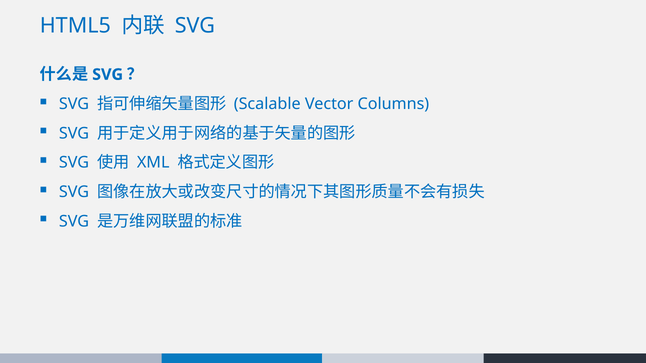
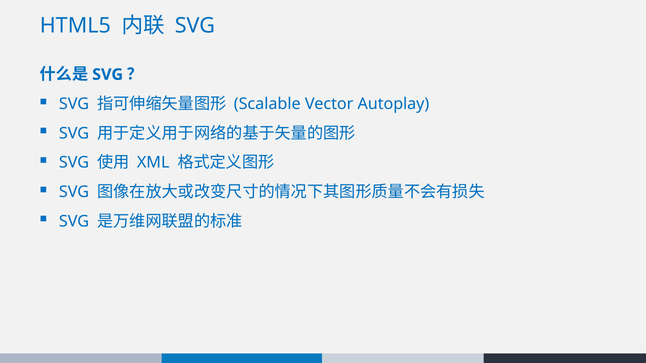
Columns: Columns -> Autoplay
